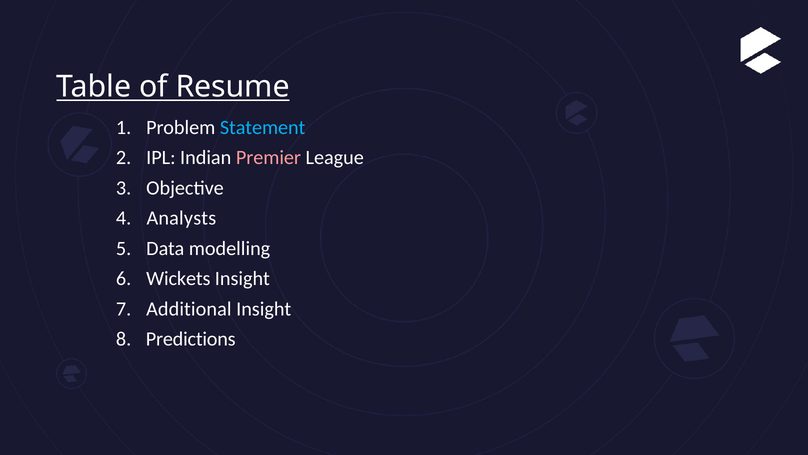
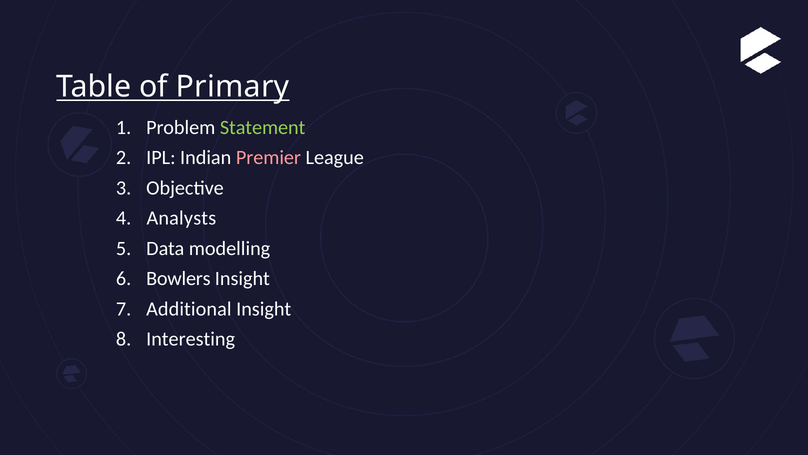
Resume: Resume -> Primary
Statement colour: light blue -> light green
Wickets: Wickets -> Bowlers
Predictions: Predictions -> Interesting
